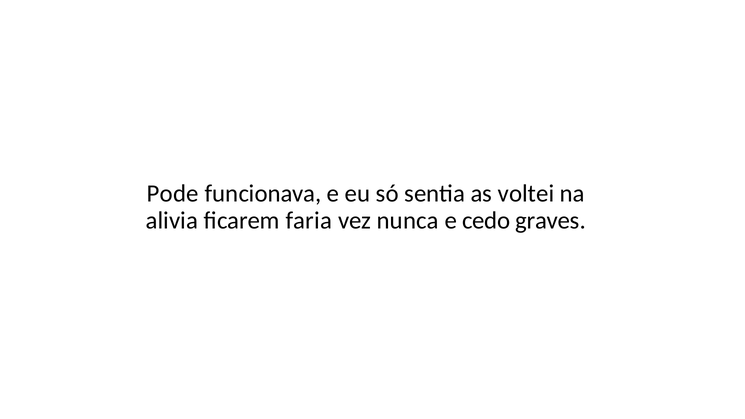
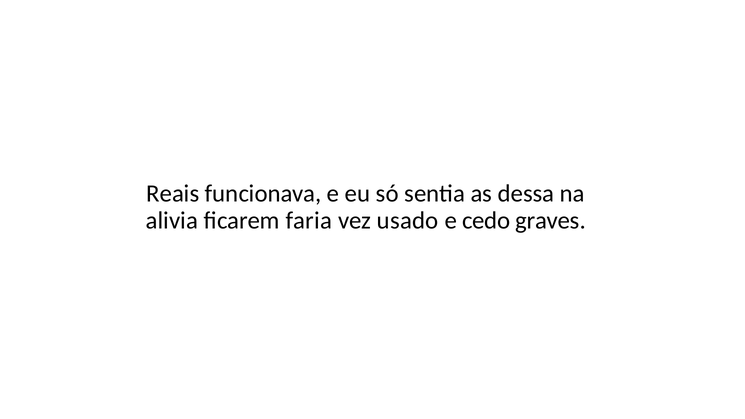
Pode: Pode -> Reais
voltei: voltei -> dessa
nunca: nunca -> usado
